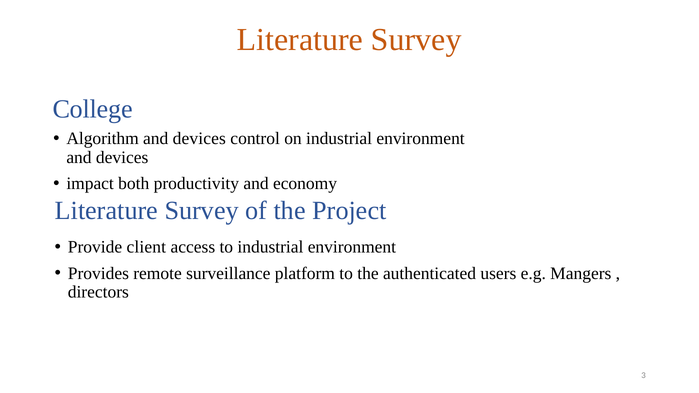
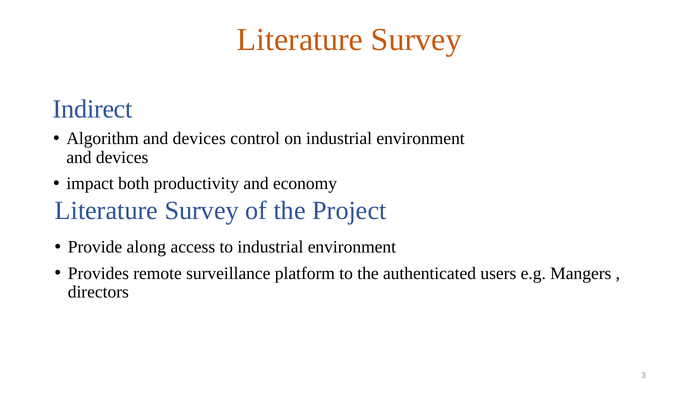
College: College -> Indirect
client: client -> along
